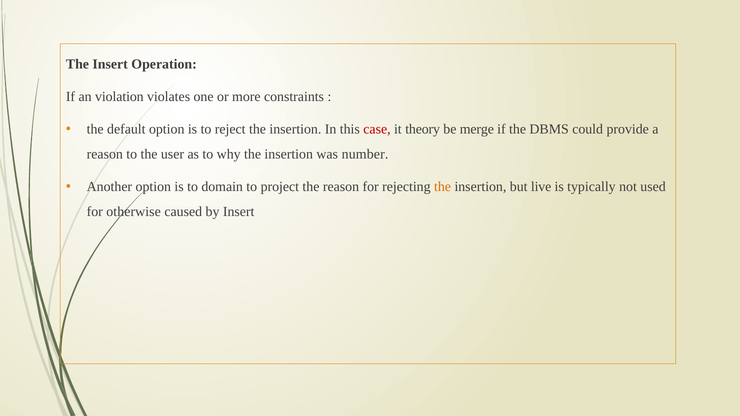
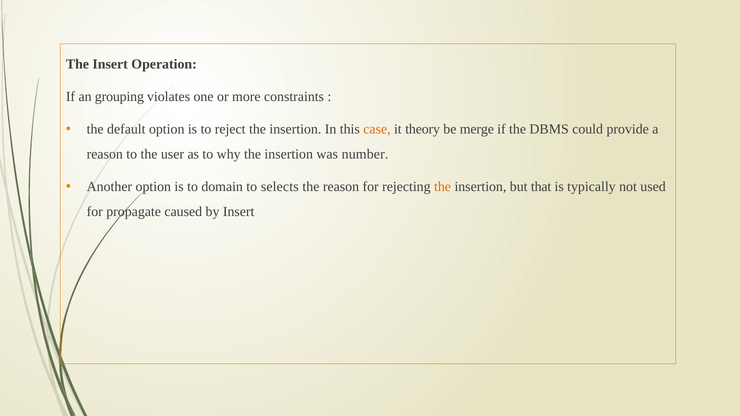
violation: violation -> grouping
case colour: red -> orange
project: project -> selects
live: live -> that
otherwise: otherwise -> propagate
